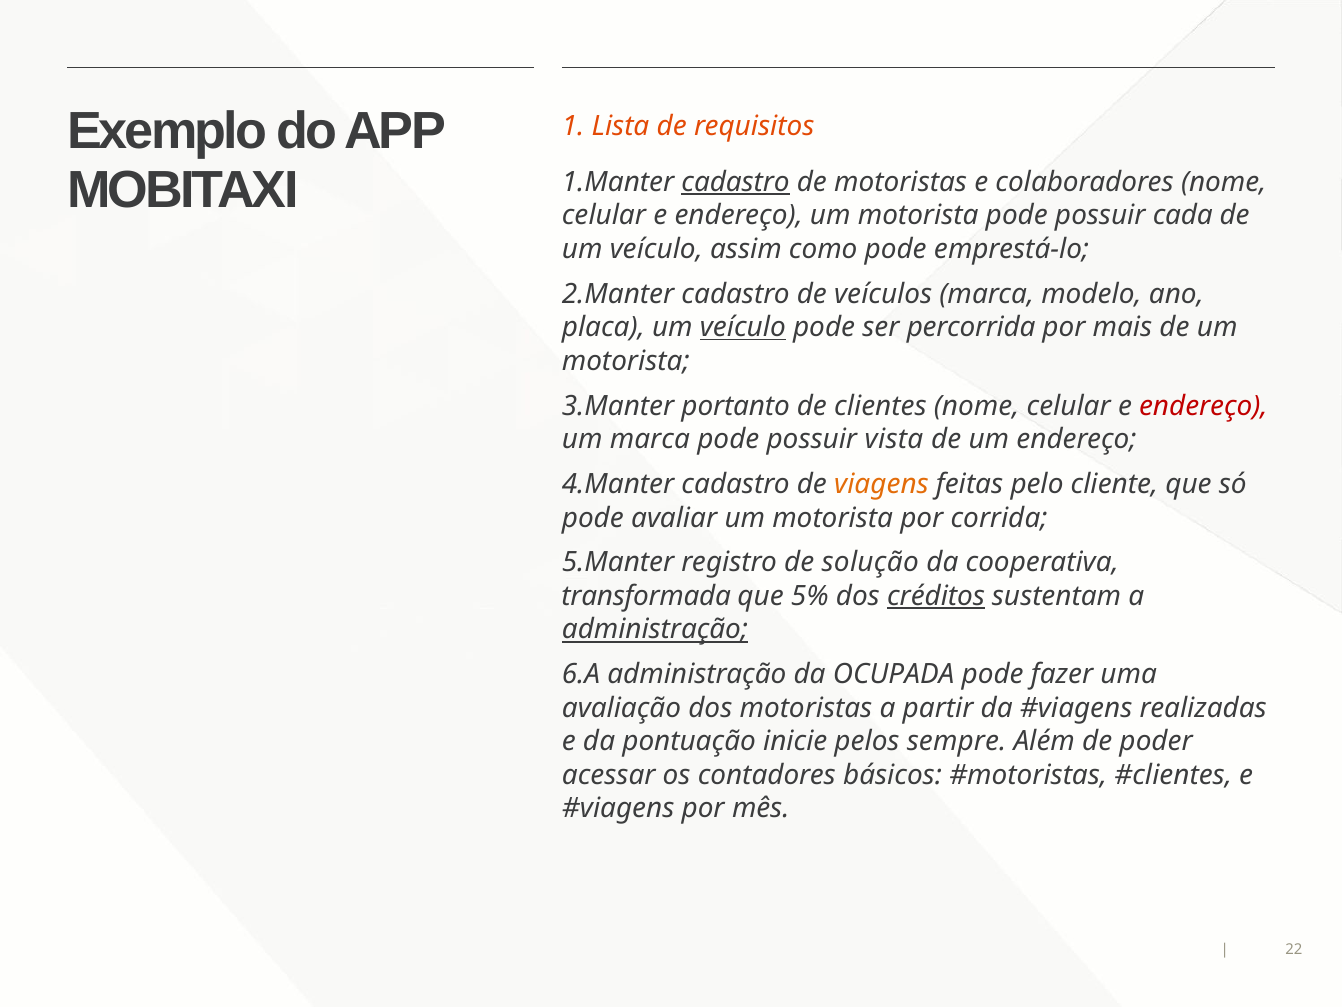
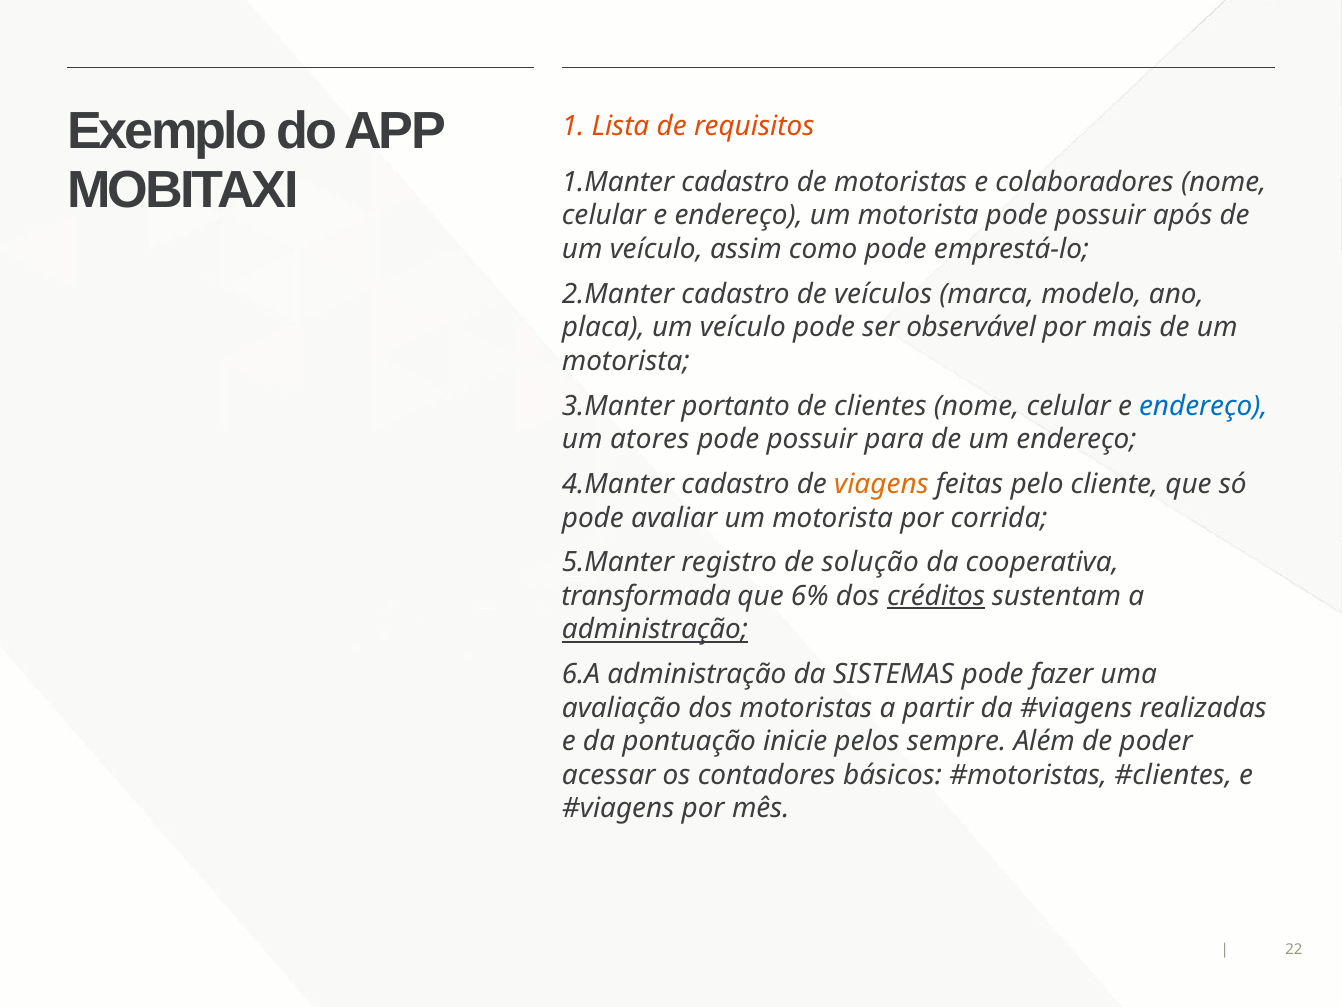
cadastro at (736, 182) underline: present -> none
cada: cada -> após
veículo at (743, 327) underline: present -> none
percorrida: percorrida -> observável
endereço at (1203, 406) colour: red -> blue
um marca: marca -> atores
vista: vista -> para
5%: 5% -> 6%
OCUPADA: OCUPADA -> SISTEMAS
